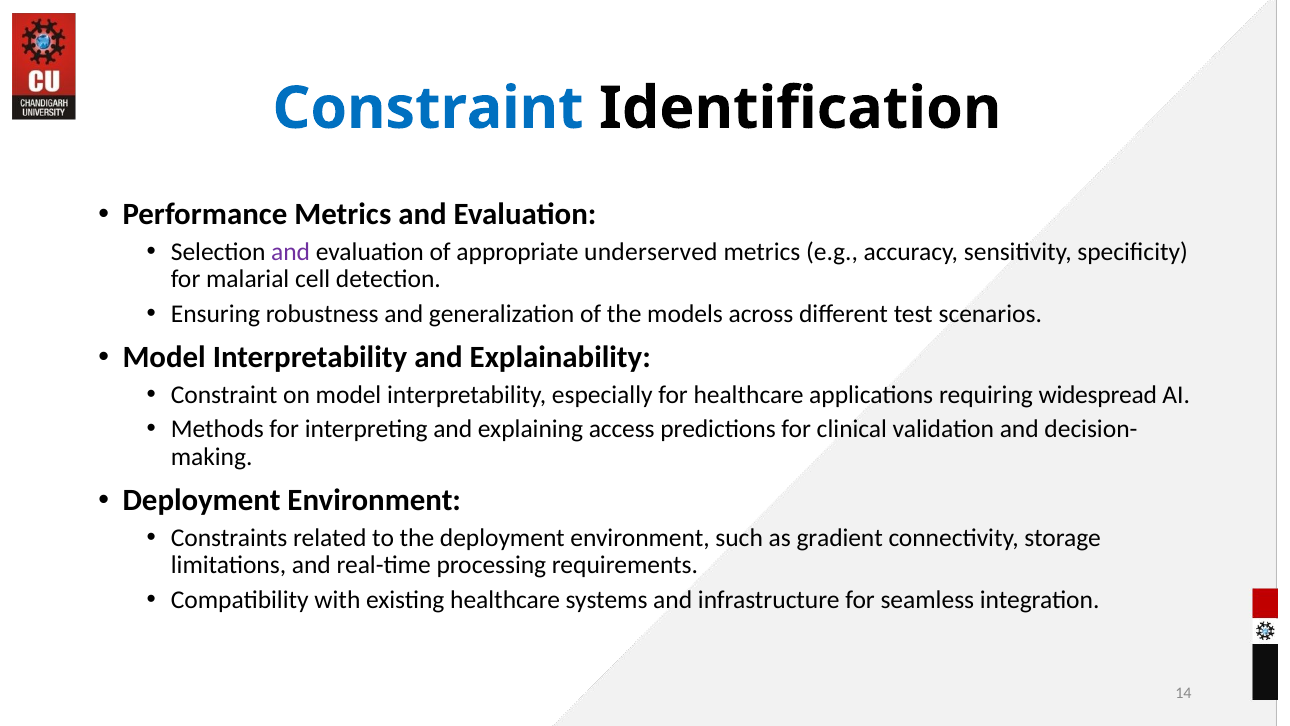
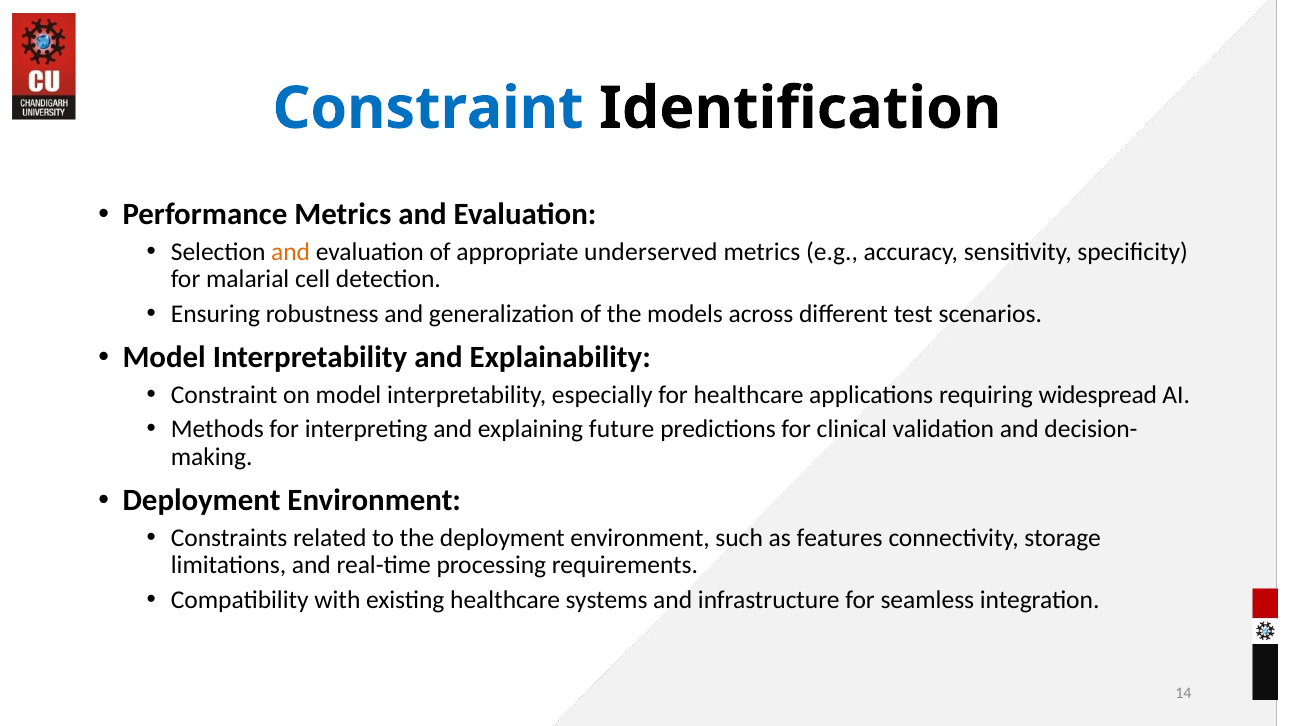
and at (291, 252) colour: purple -> orange
access: access -> future
gradient: gradient -> features
